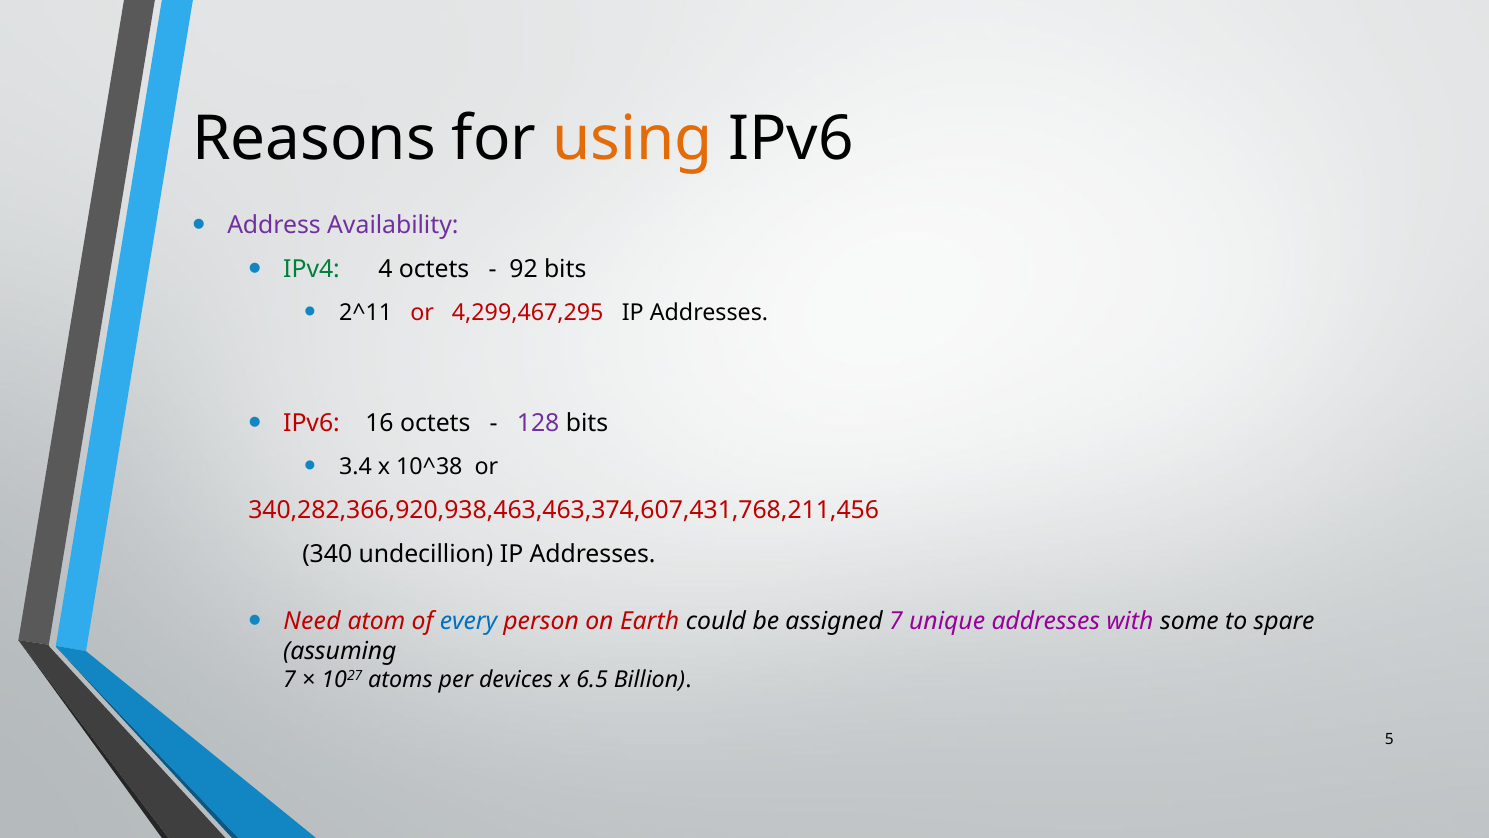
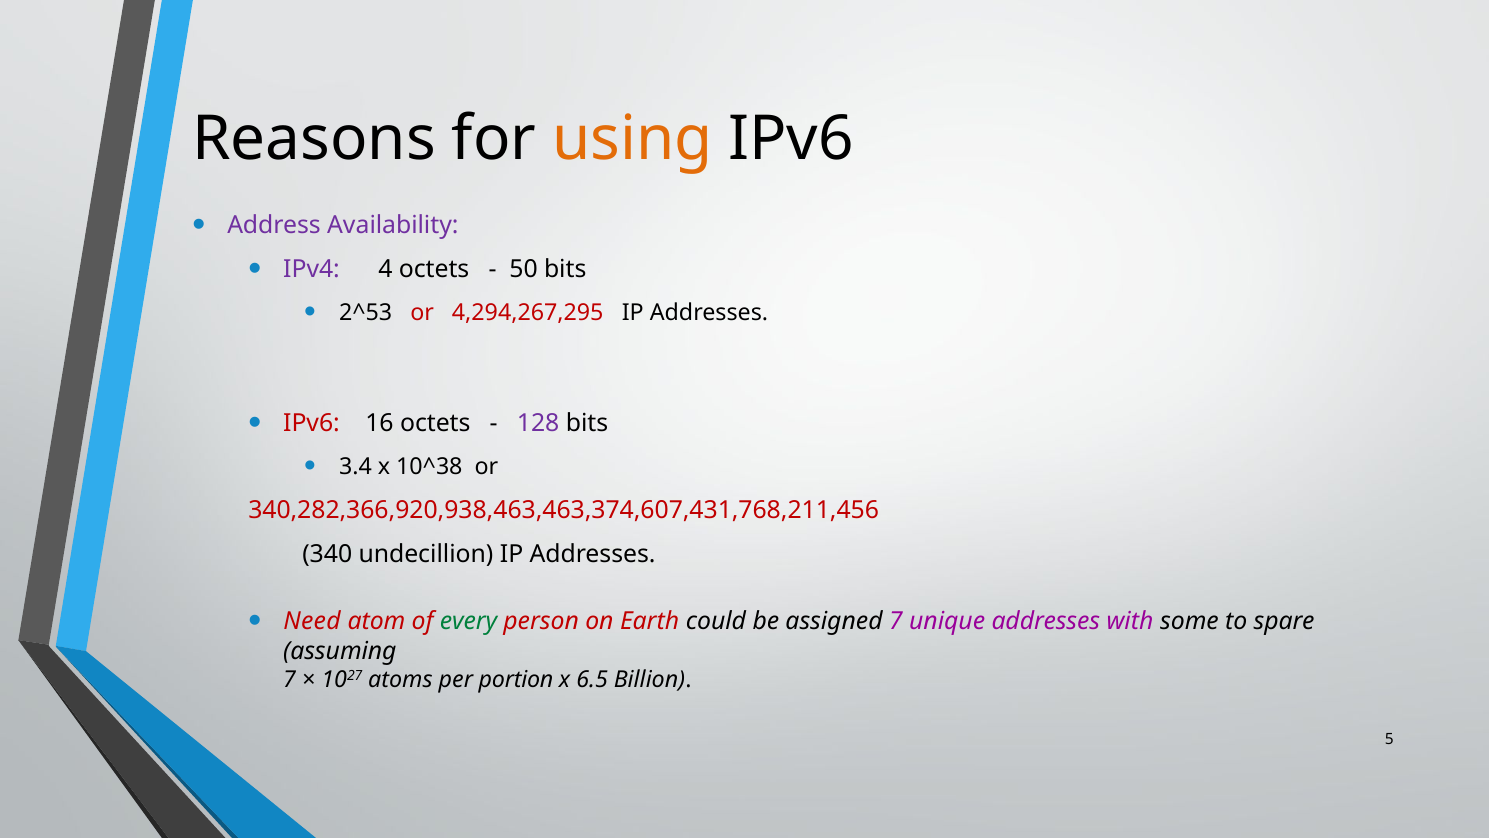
IPv4 colour: green -> purple
92: 92 -> 50
2^11: 2^11 -> 2^53
4,299,467,295: 4,299,467,295 -> 4,294,267,295
every colour: blue -> green
devices: devices -> portion
